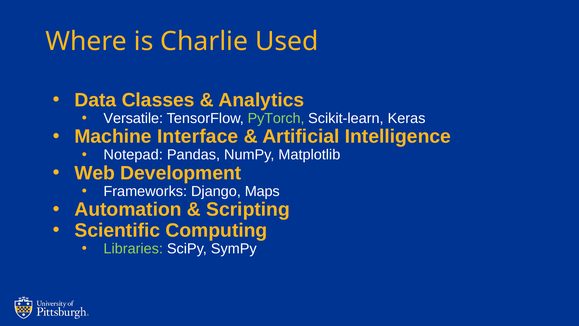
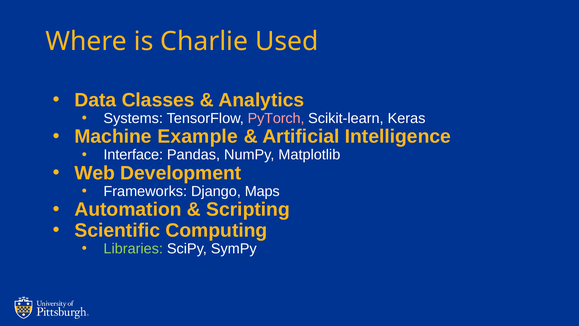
Versatile: Versatile -> Systems
PyTorch colour: light green -> pink
Interface: Interface -> Example
Notepad: Notepad -> Interface
